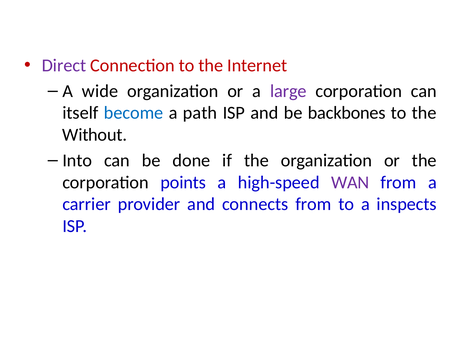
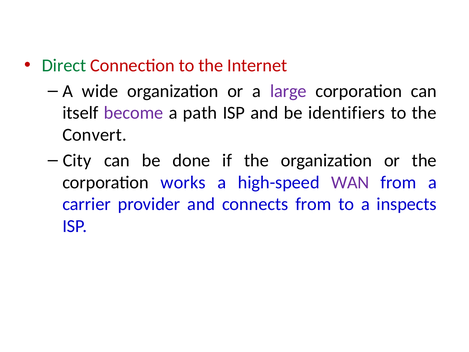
Direct colour: purple -> green
become colour: blue -> purple
backbones: backbones -> identifiers
Without: Without -> Convert
Into: Into -> City
points: points -> works
